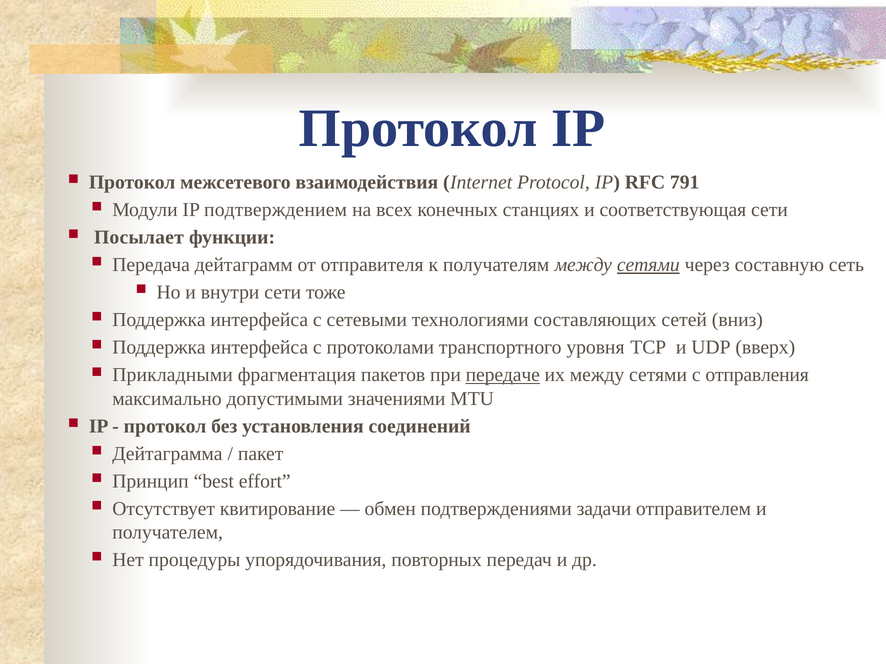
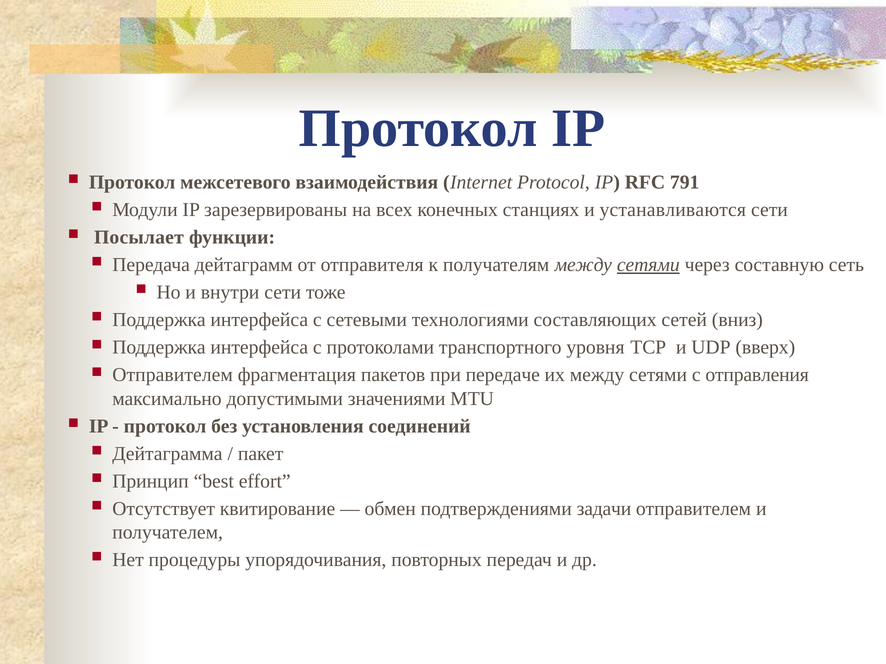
подтверждением: подтверждением -> зарезервированы
соответствующая: соответствующая -> устанавливаются
Прикладными at (173, 375): Прикладными -> Отправителем
передаче underline: present -> none
